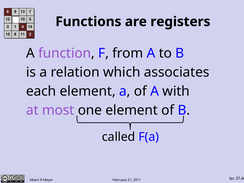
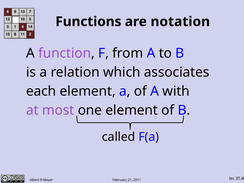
registers: registers -> notation
